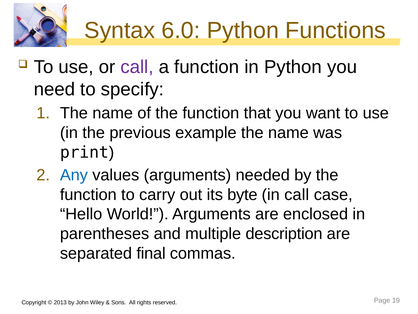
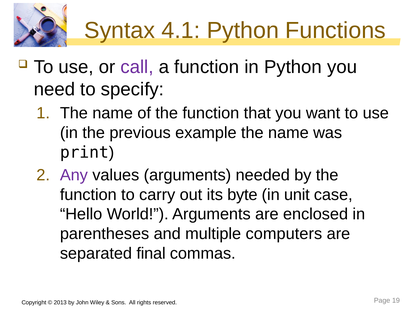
6.0: 6.0 -> 4.1
Any colour: blue -> purple
in call: call -> unit
description: description -> computers
